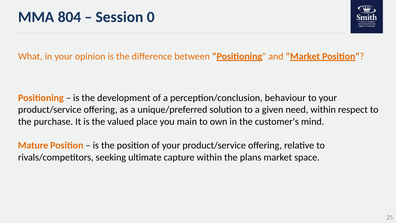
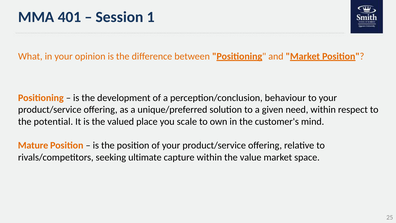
804: 804 -> 401
0: 0 -> 1
purchase: purchase -> potential
main: main -> scale
plans: plans -> value
